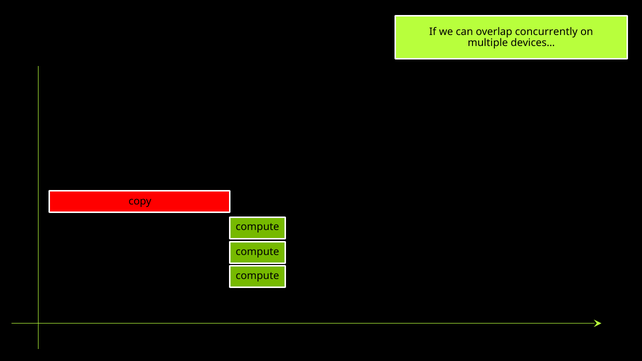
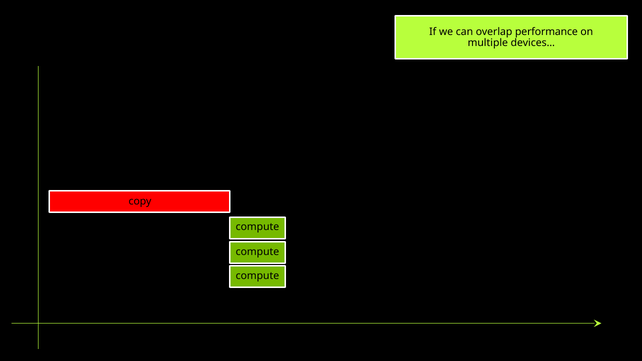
concurrently: concurrently -> performance
